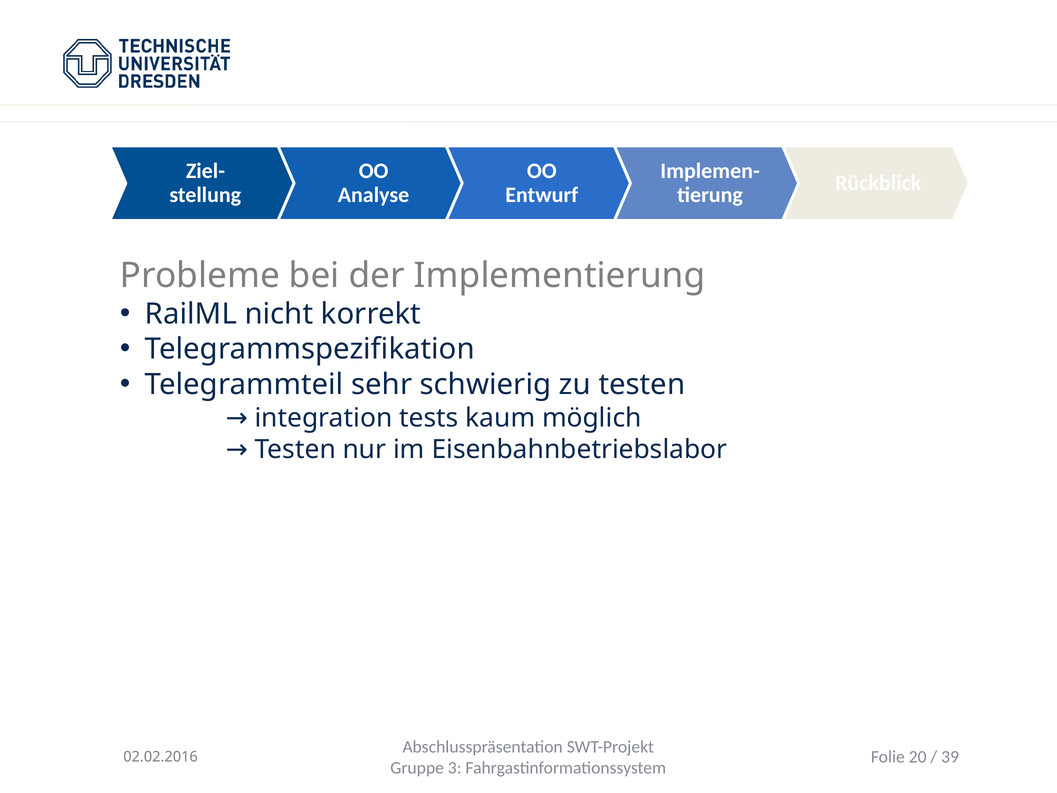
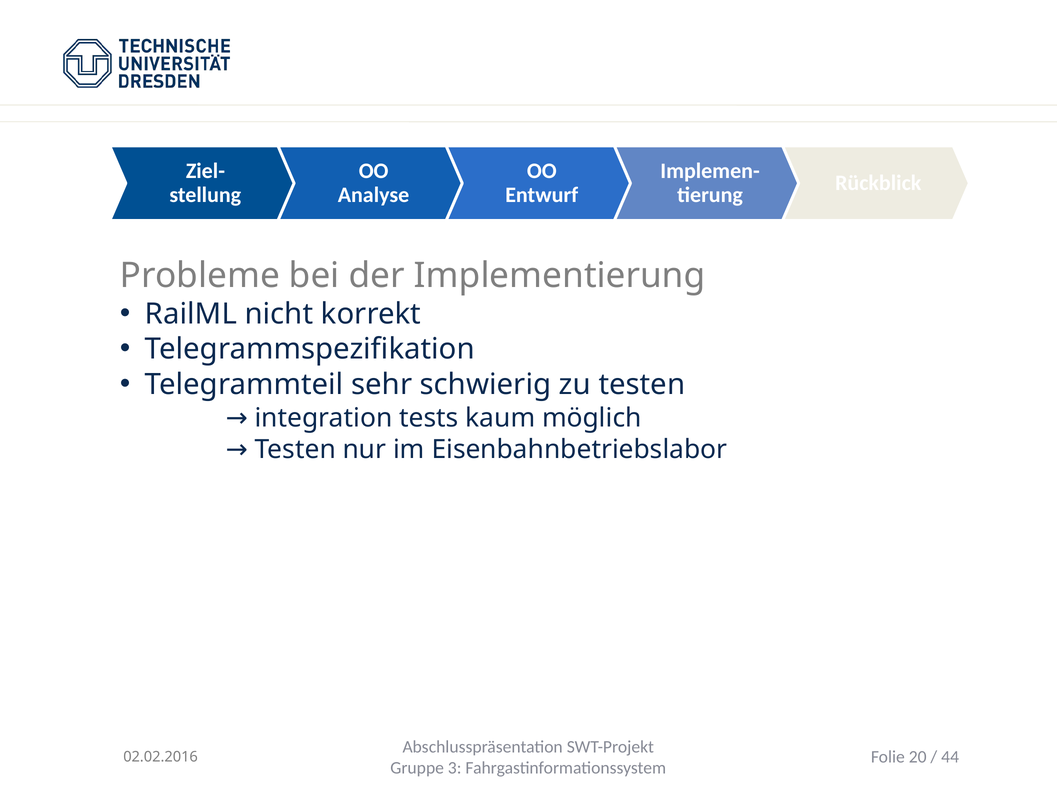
39: 39 -> 44
